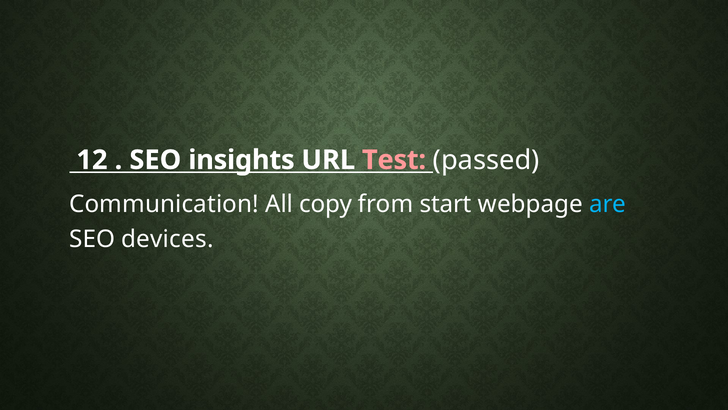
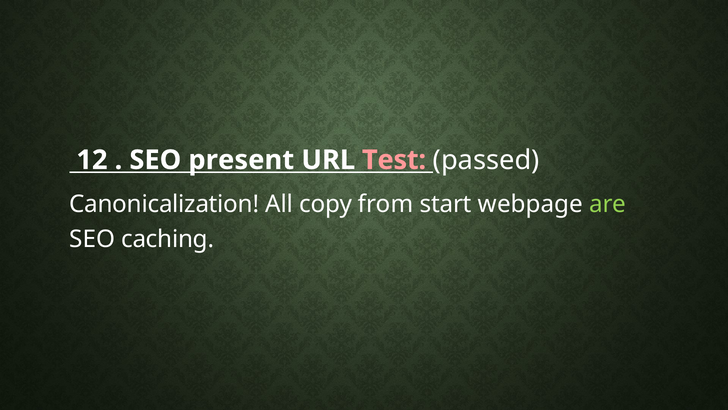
insights: insights -> present
Communication: Communication -> Canonicalization
are colour: light blue -> light green
devices: devices -> caching
